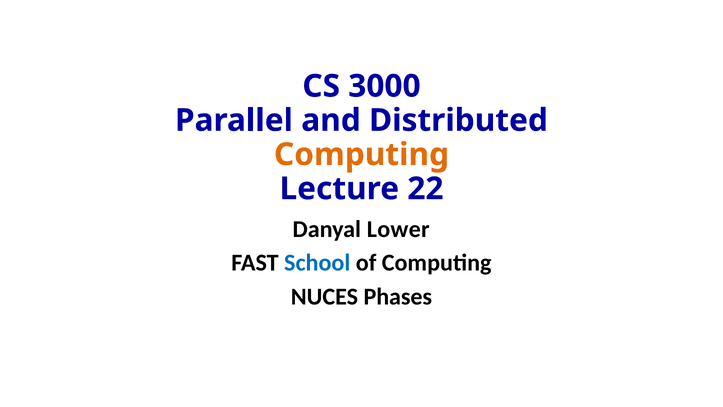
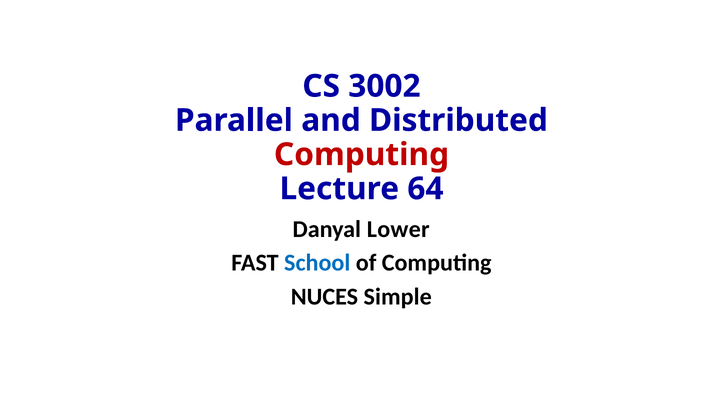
3000: 3000 -> 3002
Computing at (361, 154) colour: orange -> red
22: 22 -> 64
Phases: Phases -> Simple
